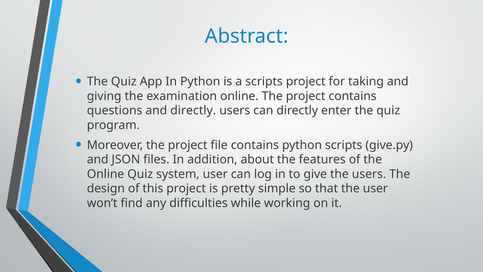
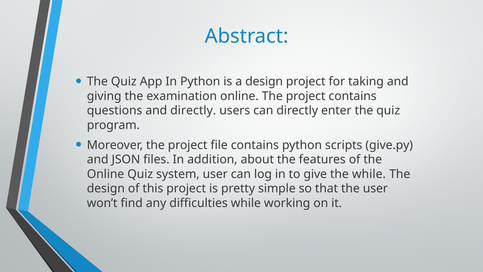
a scripts: scripts -> design
the users: users -> while
